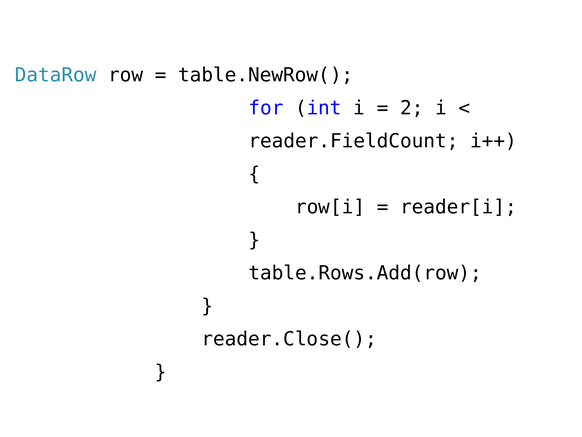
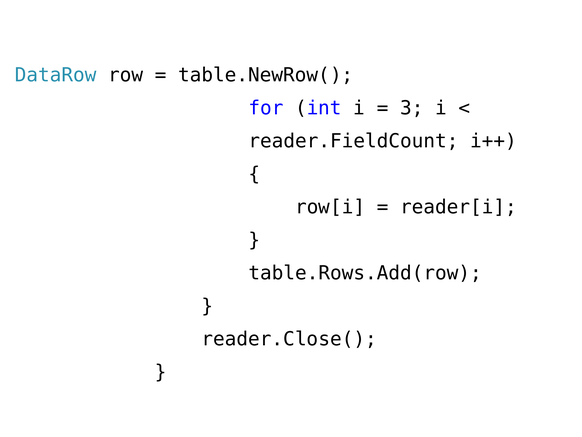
2: 2 -> 3
